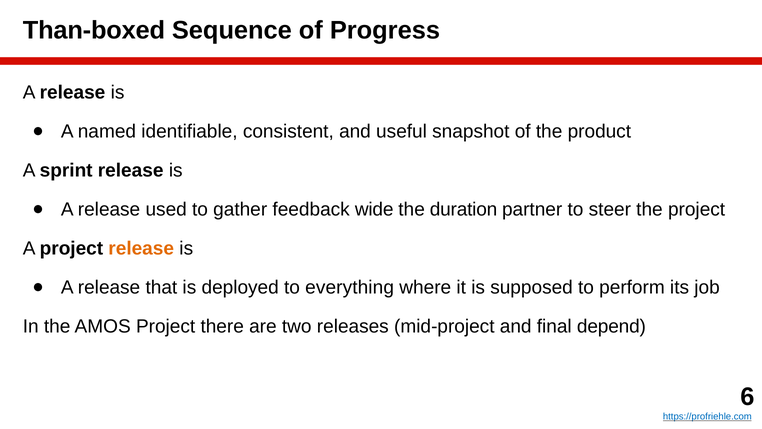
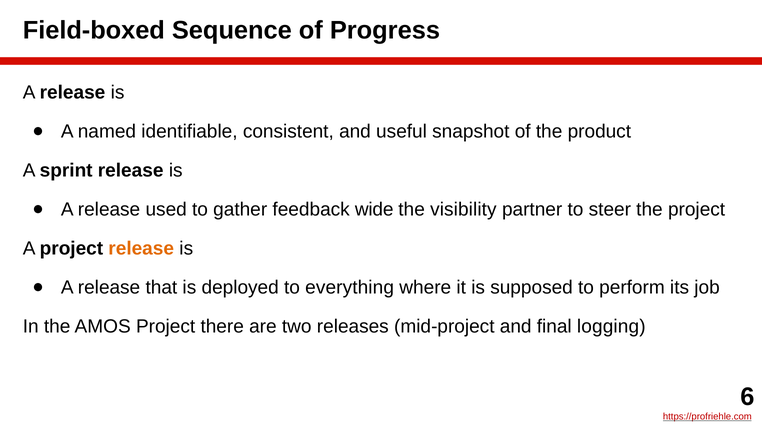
Than-boxed: Than-boxed -> Field-boxed
duration: duration -> visibility
depend: depend -> logging
https://profriehle.com colour: blue -> red
